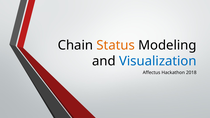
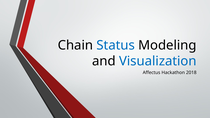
Status colour: orange -> blue
